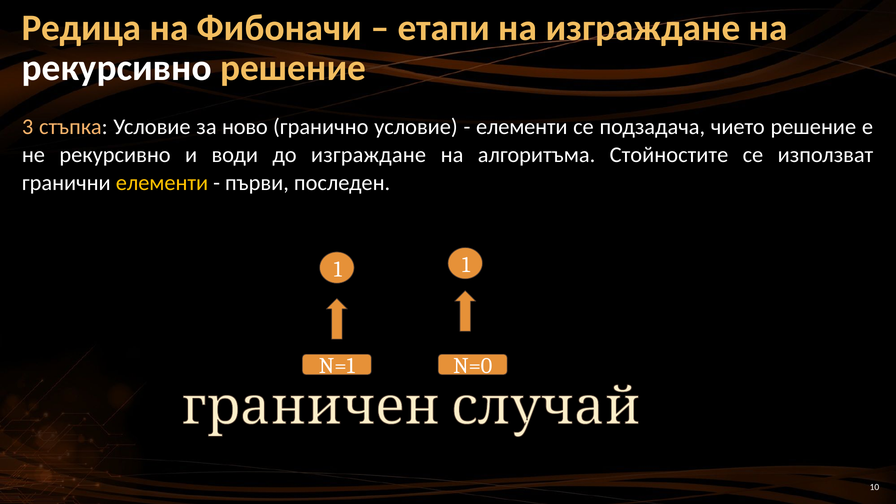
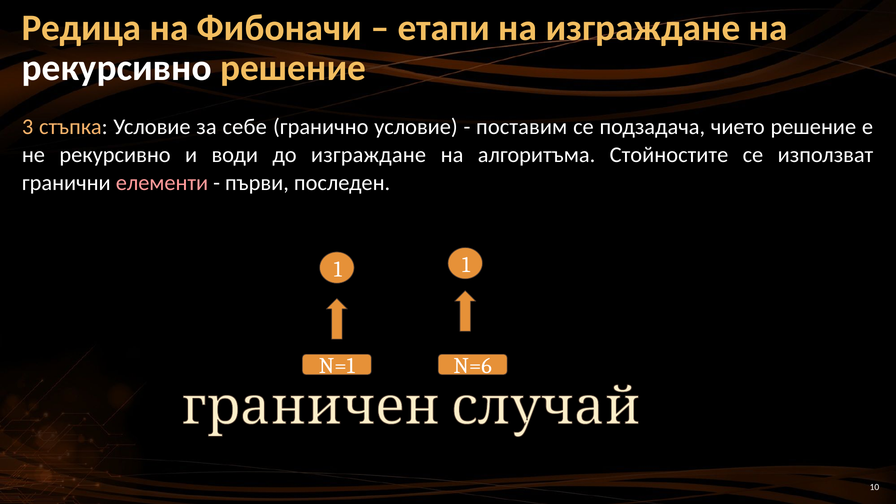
ново: ново -> себе
елементи at (522, 127): елементи -> поставим
елементи at (162, 183) colour: yellow -> pink
N=0: N=0 -> N=6
